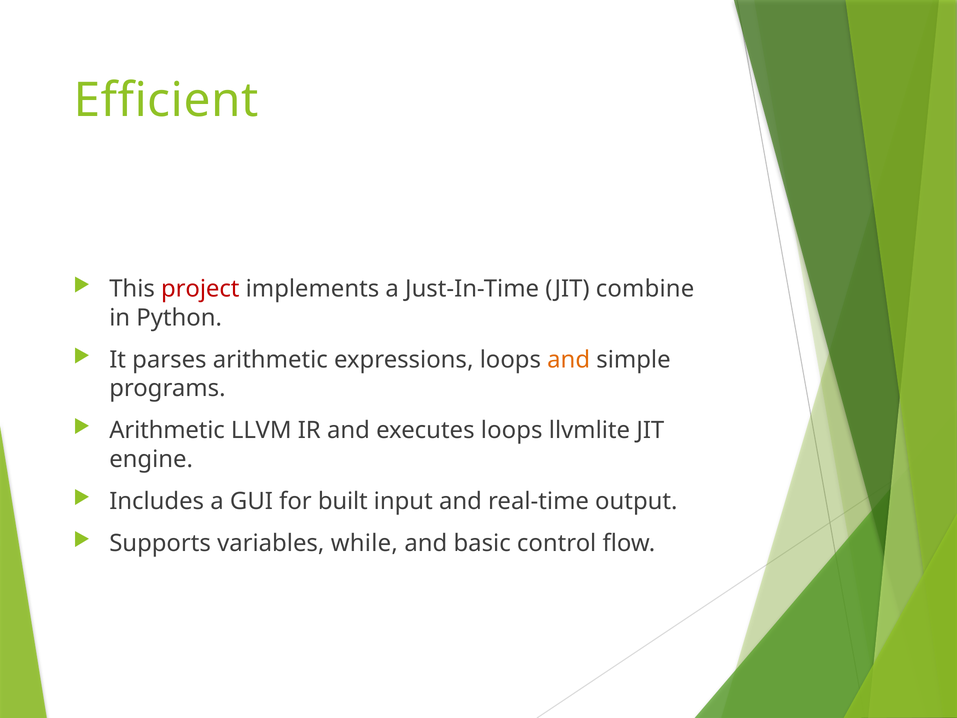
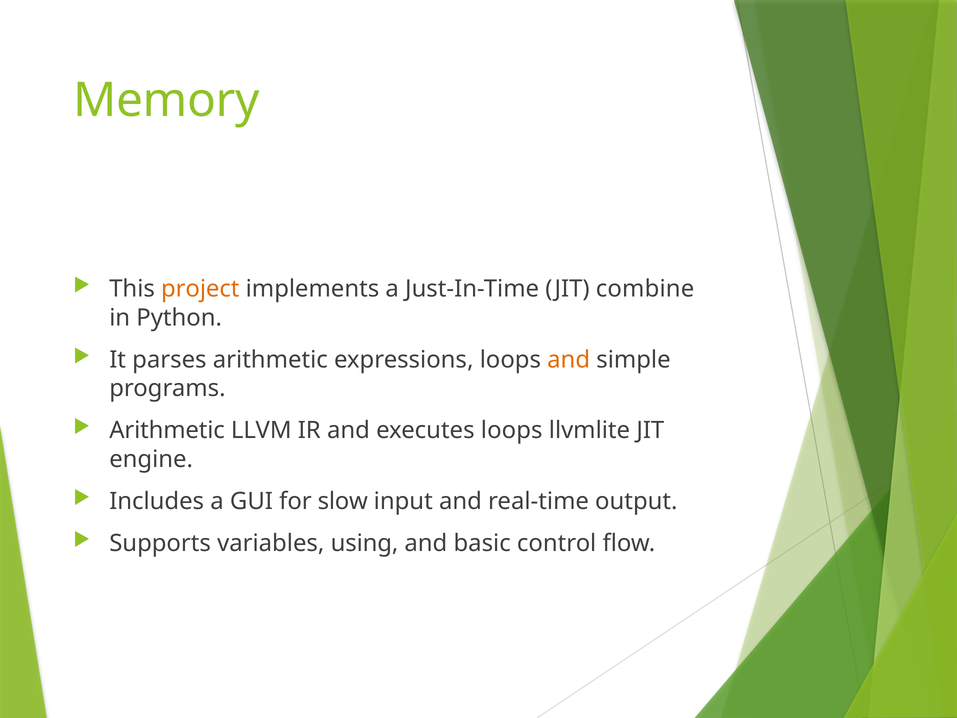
Efficient: Efficient -> Memory
project colour: red -> orange
built: built -> slow
while: while -> using
